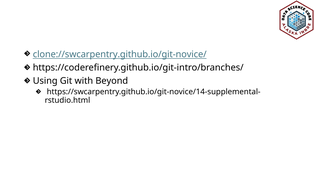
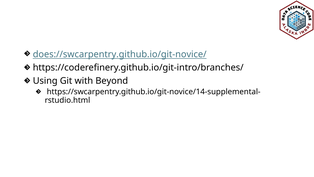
clone://swcarpentry.github.io/git-novice/: clone://swcarpentry.github.io/git-novice/ -> does://swcarpentry.github.io/git-novice/
